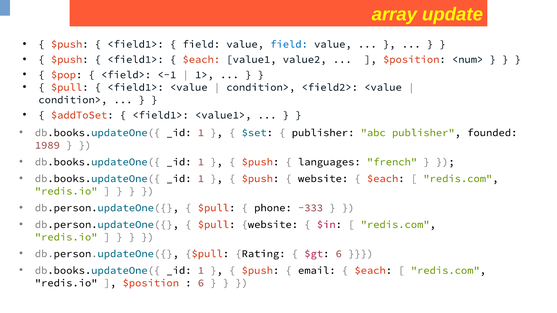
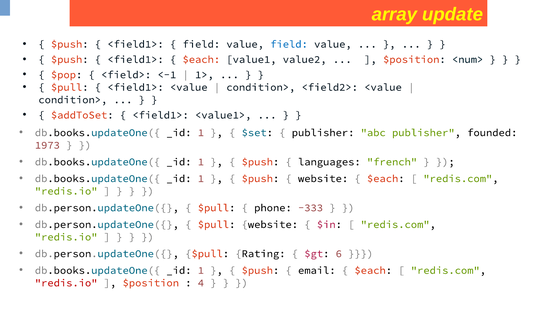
1989: 1989 -> 1973
redis.io at (66, 283) colour: black -> red
6 at (201, 283): 6 -> 4
